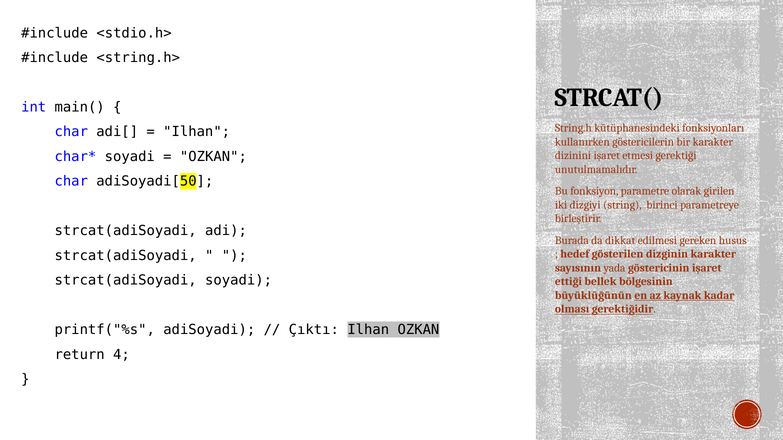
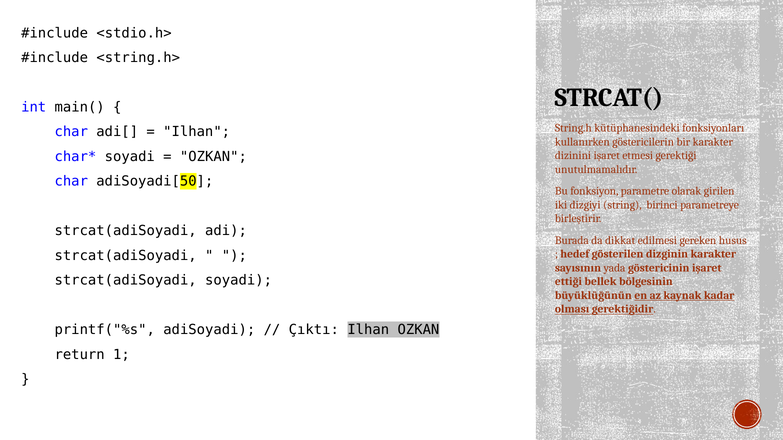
4: 4 -> 1
